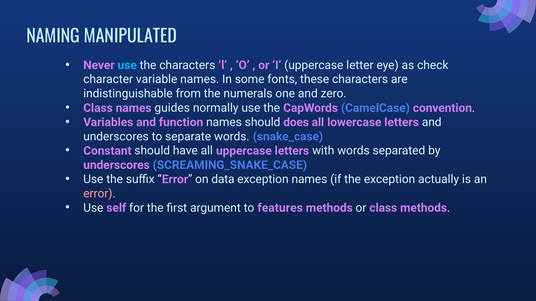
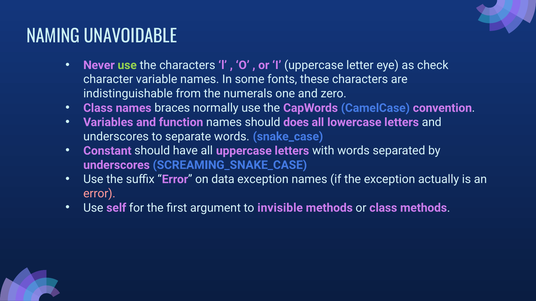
MANIPULATED: MANIPULATED -> UNAVOIDABLE
use at (127, 65) colour: light blue -> light green
guides: guides -> braces
features: features -> invisible
